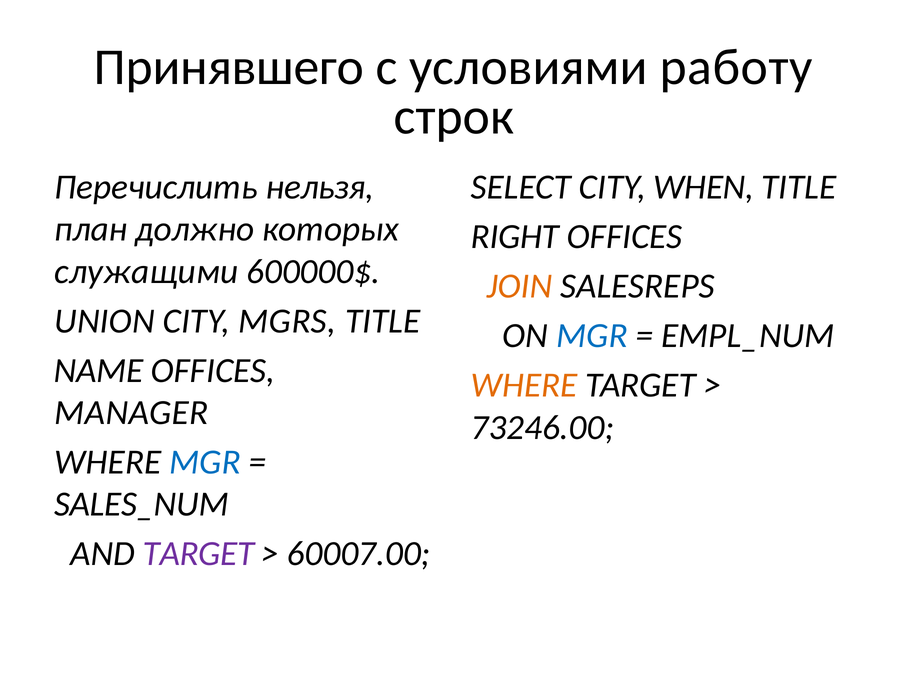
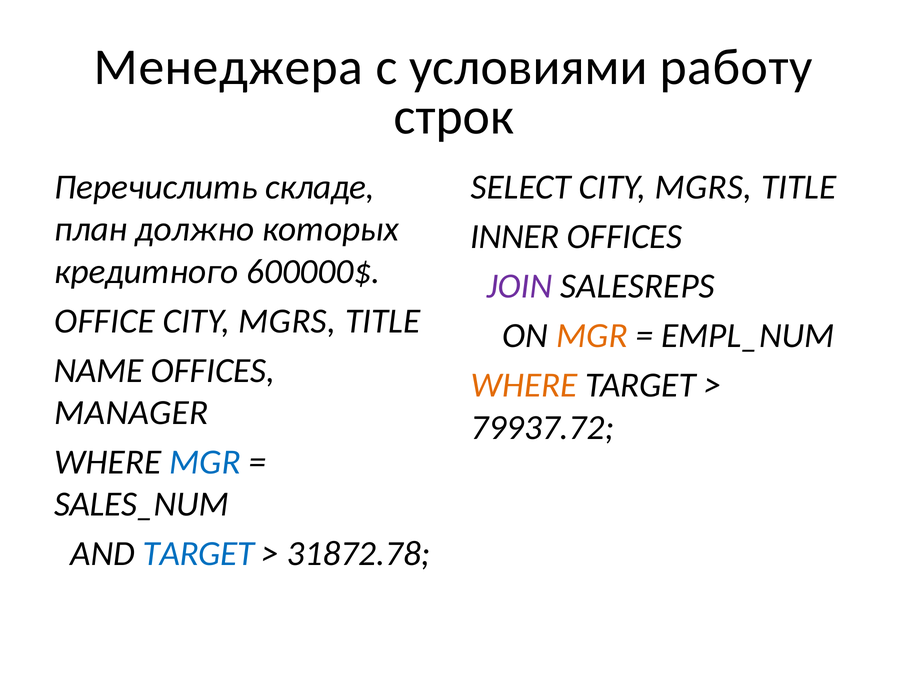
Принявшего: Принявшего -> Менеджера
нельзя: нельзя -> складе
SELECT CITY WHEN: WHEN -> MGRS
RIGHT: RIGHT -> INNER
служащими: служащими -> кредитного
JOIN colour: orange -> purple
UNION: UNION -> OFFICE
MGR at (592, 336) colour: blue -> orange
73246.00: 73246.00 -> 79937.72
TARGET at (199, 554) colour: purple -> blue
60007.00: 60007.00 -> 31872.78
